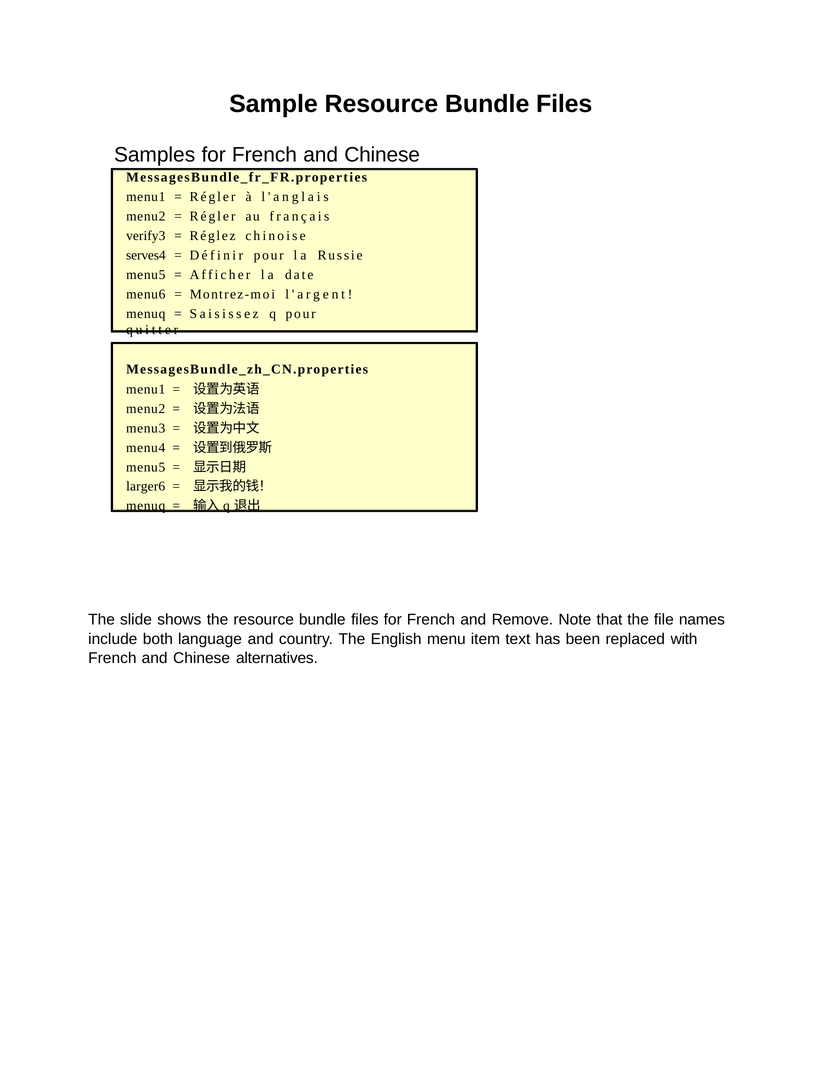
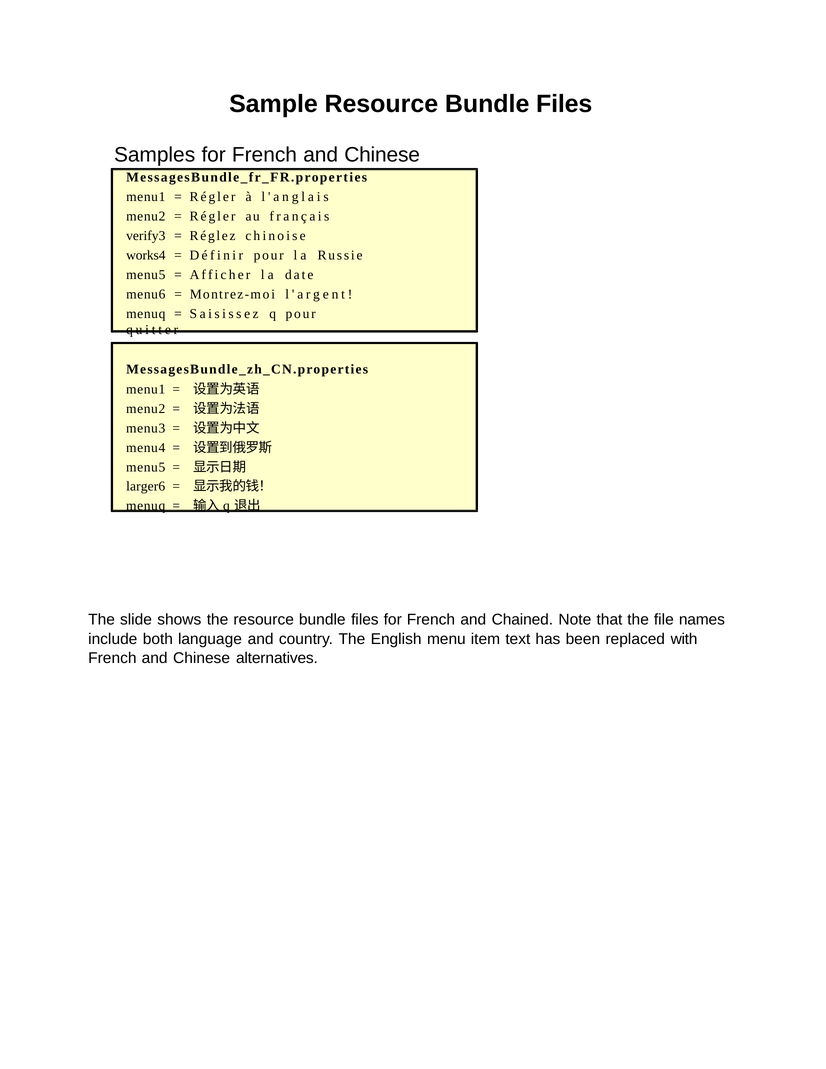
serves4: serves4 -> works4
Remove: Remove -> Chained
